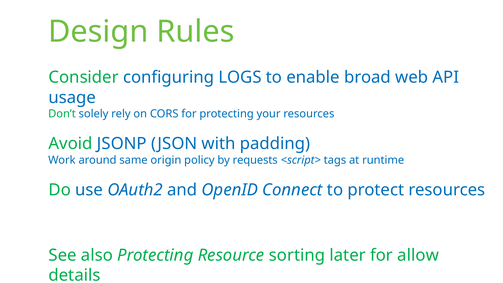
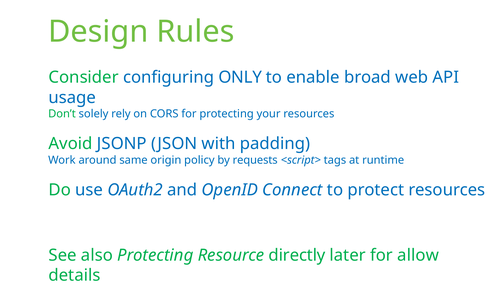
LOGS: LOGS -> ONLY
sorting: sorting -> directly
